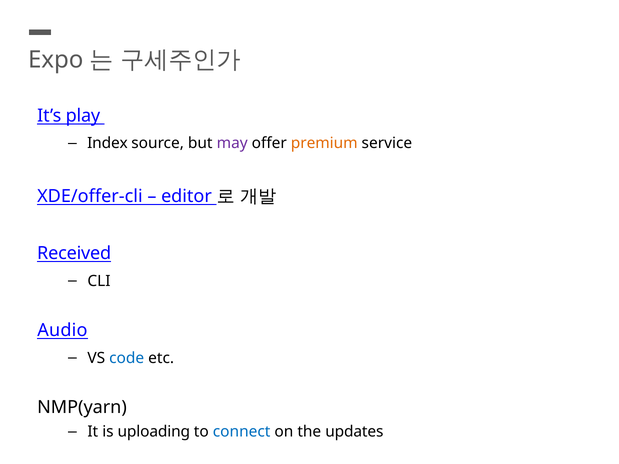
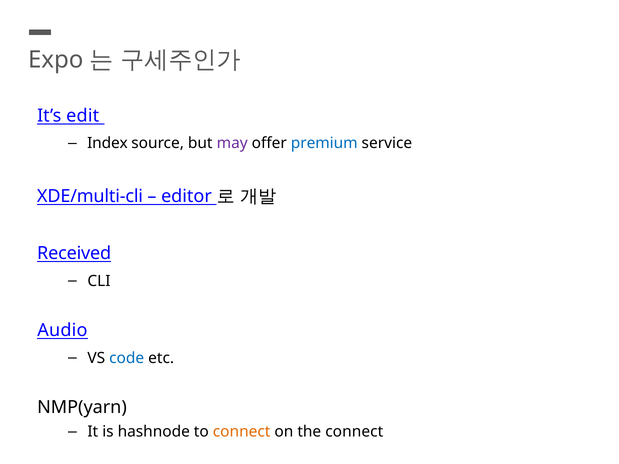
play: play -> edit
premium colour: orange -> blue
XDE/offer-cli: XDE/offer-cli -> XDE/multi-cli
uploading: uploading -> hashnode
connect at (242, 432) colour: blue -> orange
the updates: updates -> connect
